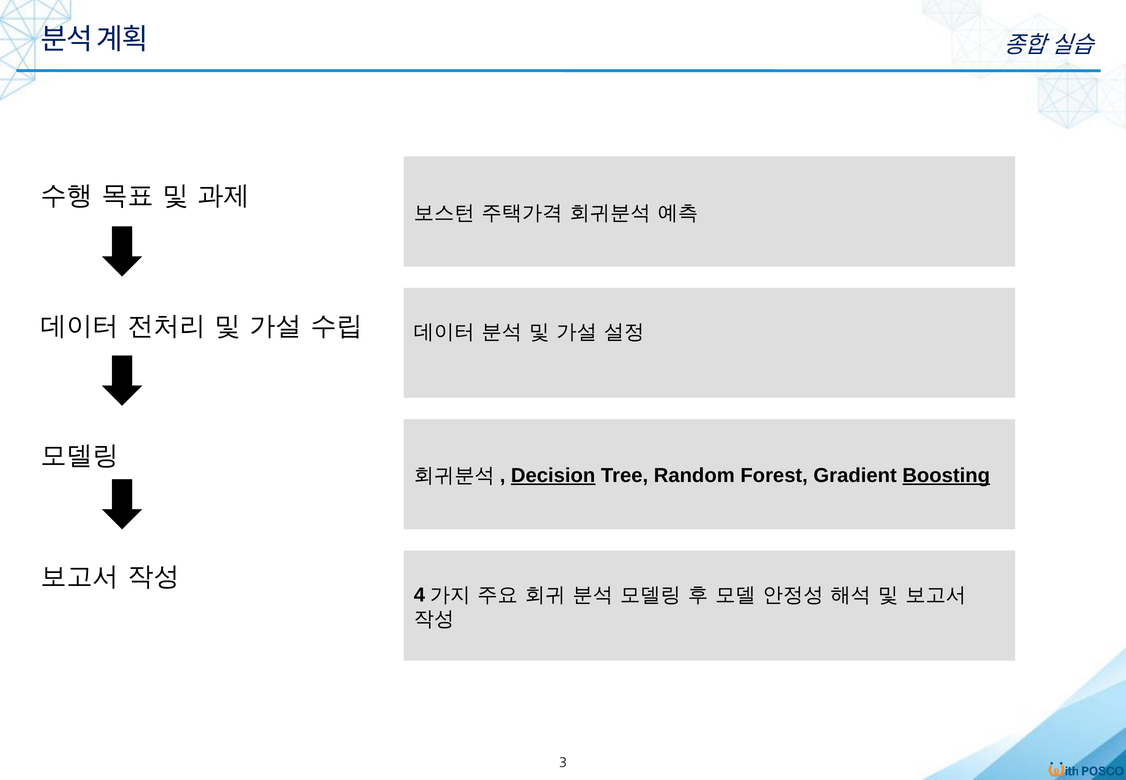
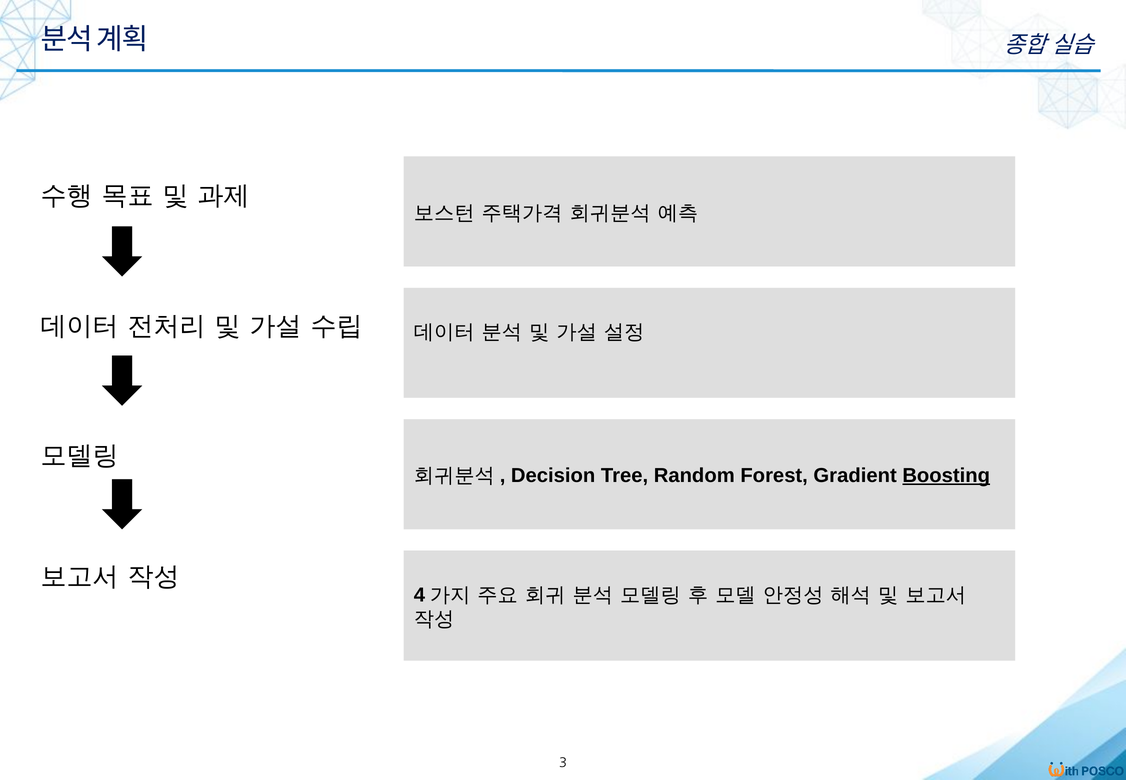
Decision underline: present -> none
